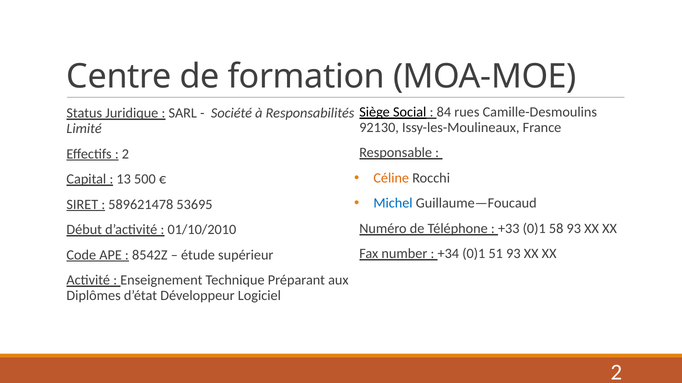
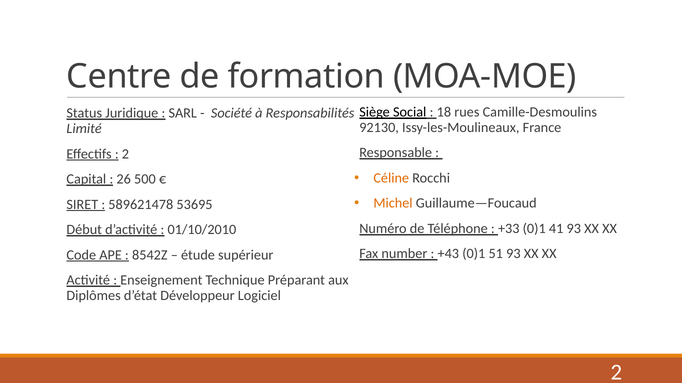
84: 84 -> 18
13: 13 -> 26
Michel colour: blue -> orange
58: 58 -> 41
+34: +34 -> +43
